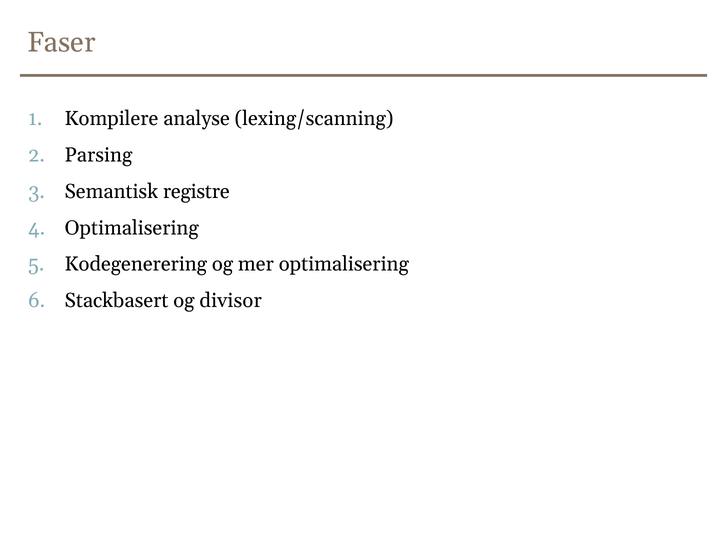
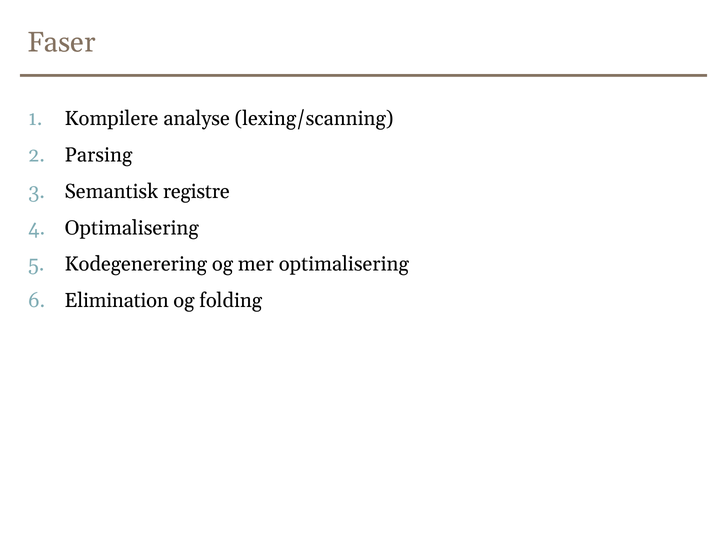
Stackbasert: Stackbasert -> Elimination
divisor: divisor -> folding
